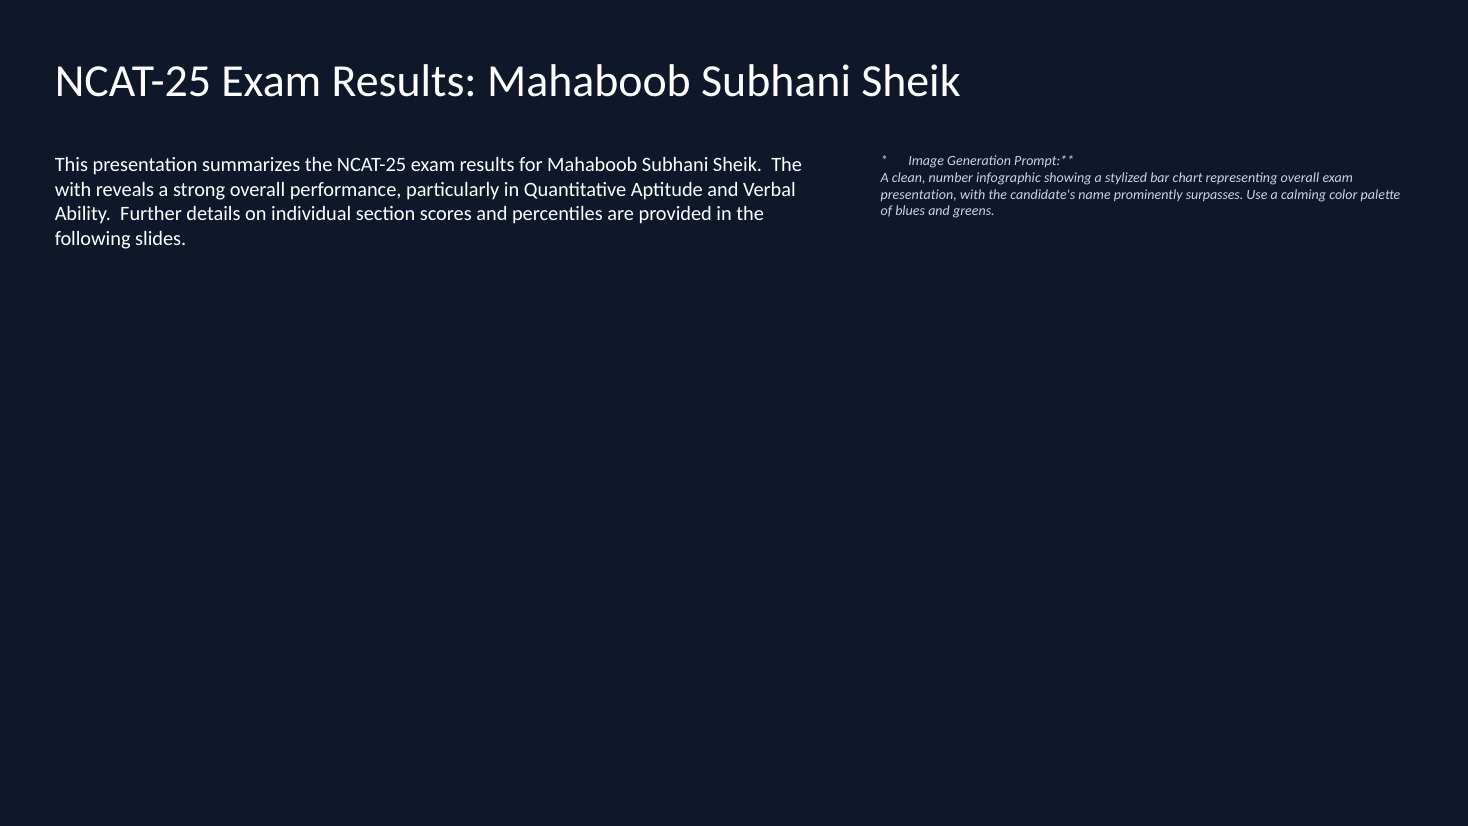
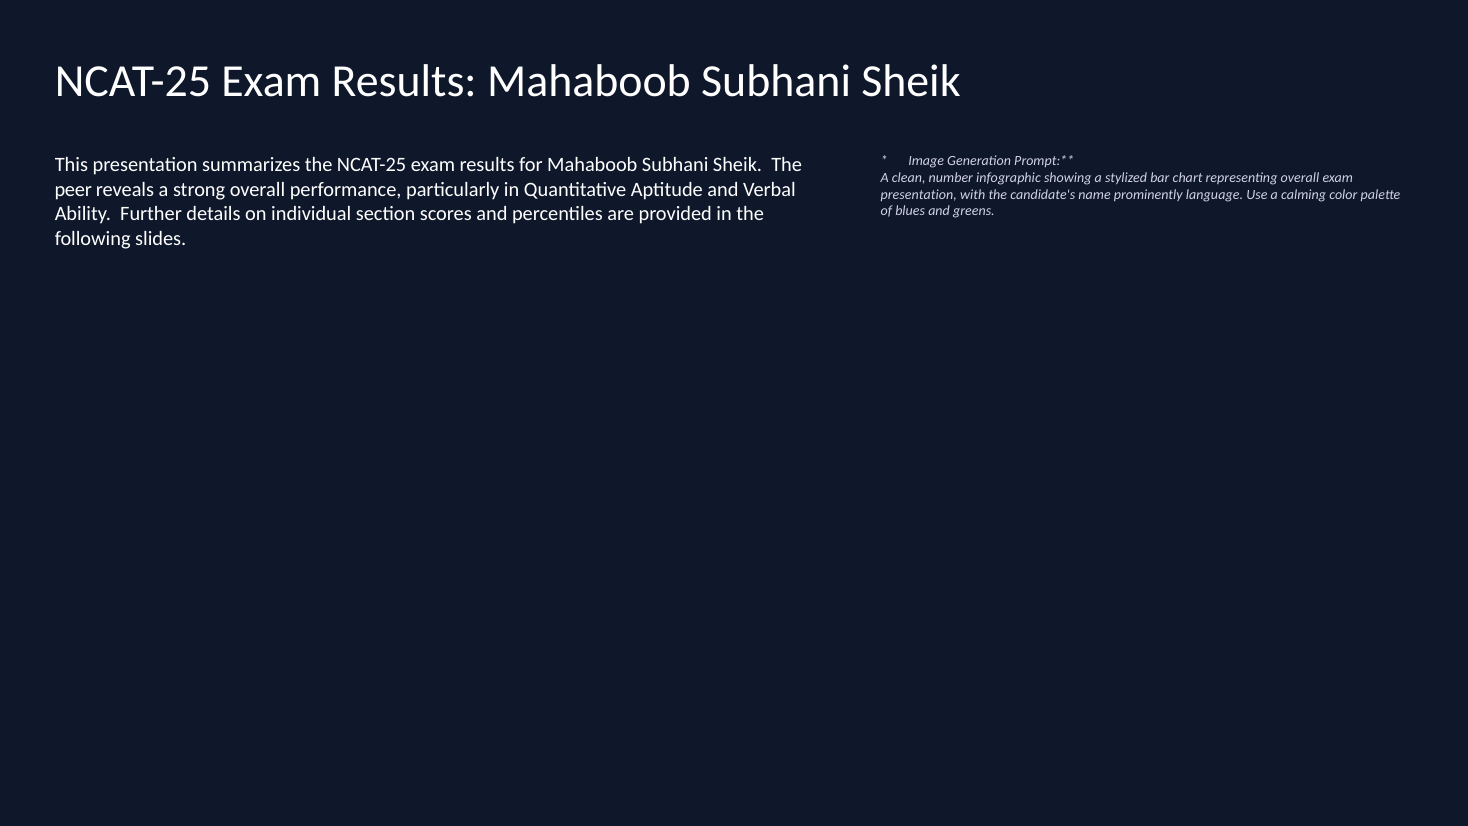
with at (73, 189): with -> peer
surpasses: surpasses -> language
